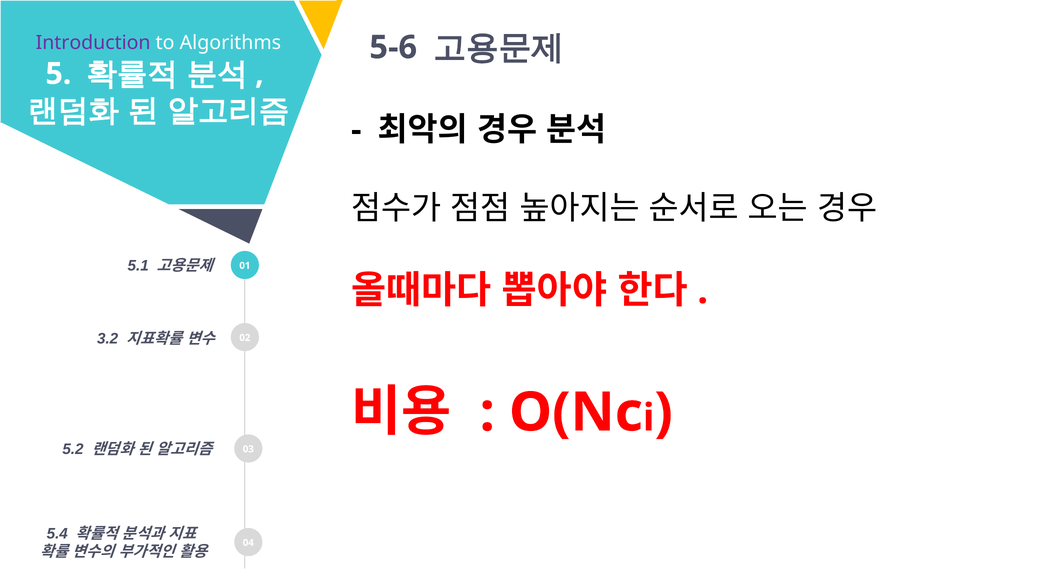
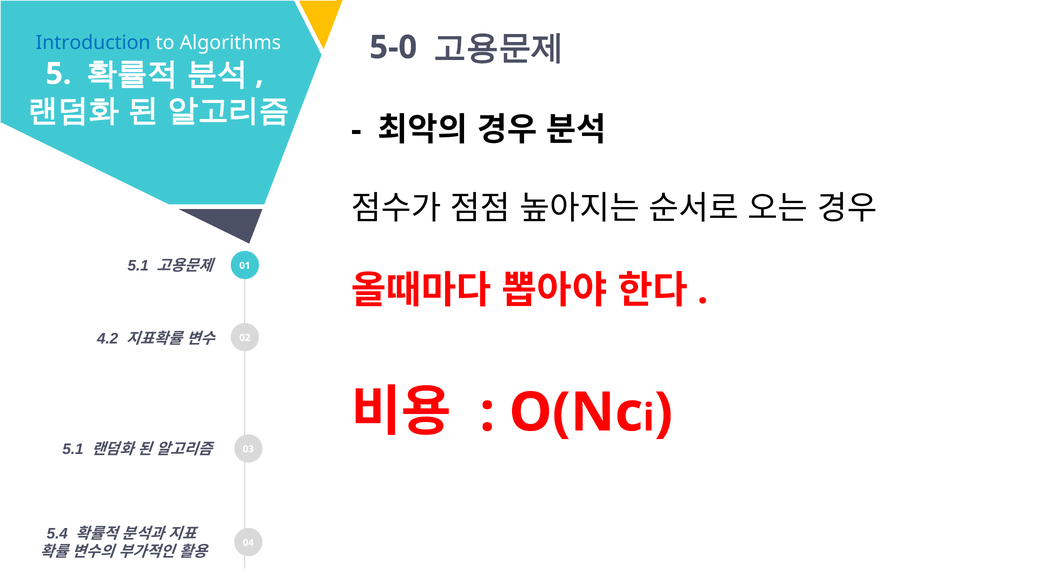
Introduction colour: purple -> blue
5-6: 5-6 -> 5-0
3.2: 3.2 -> 4.2
5.2 at (73, 449): 5.2 -> 5.1
